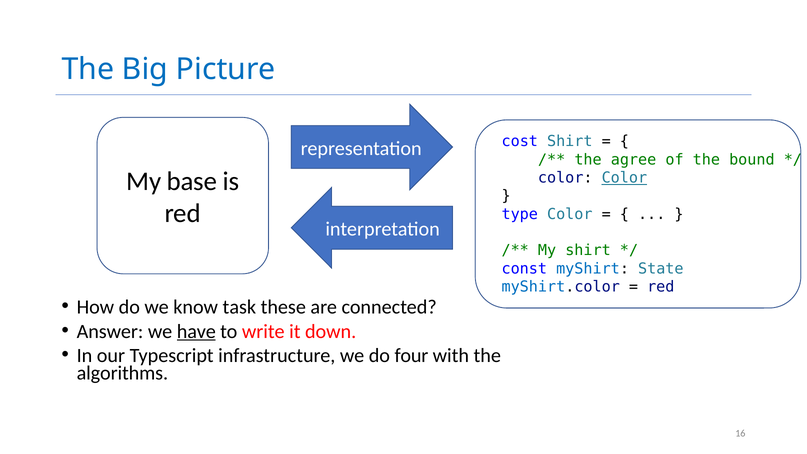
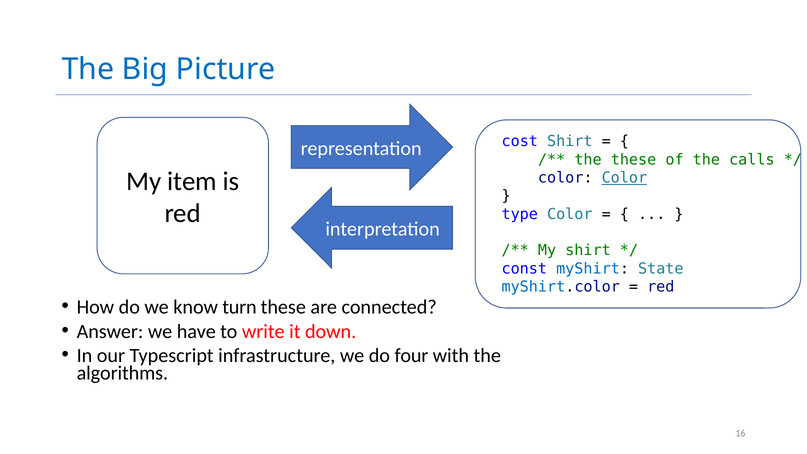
the agree: agree -> these
bound: bound -> calls
base: base -> item
task: task -> turn
have underline: present -> none
